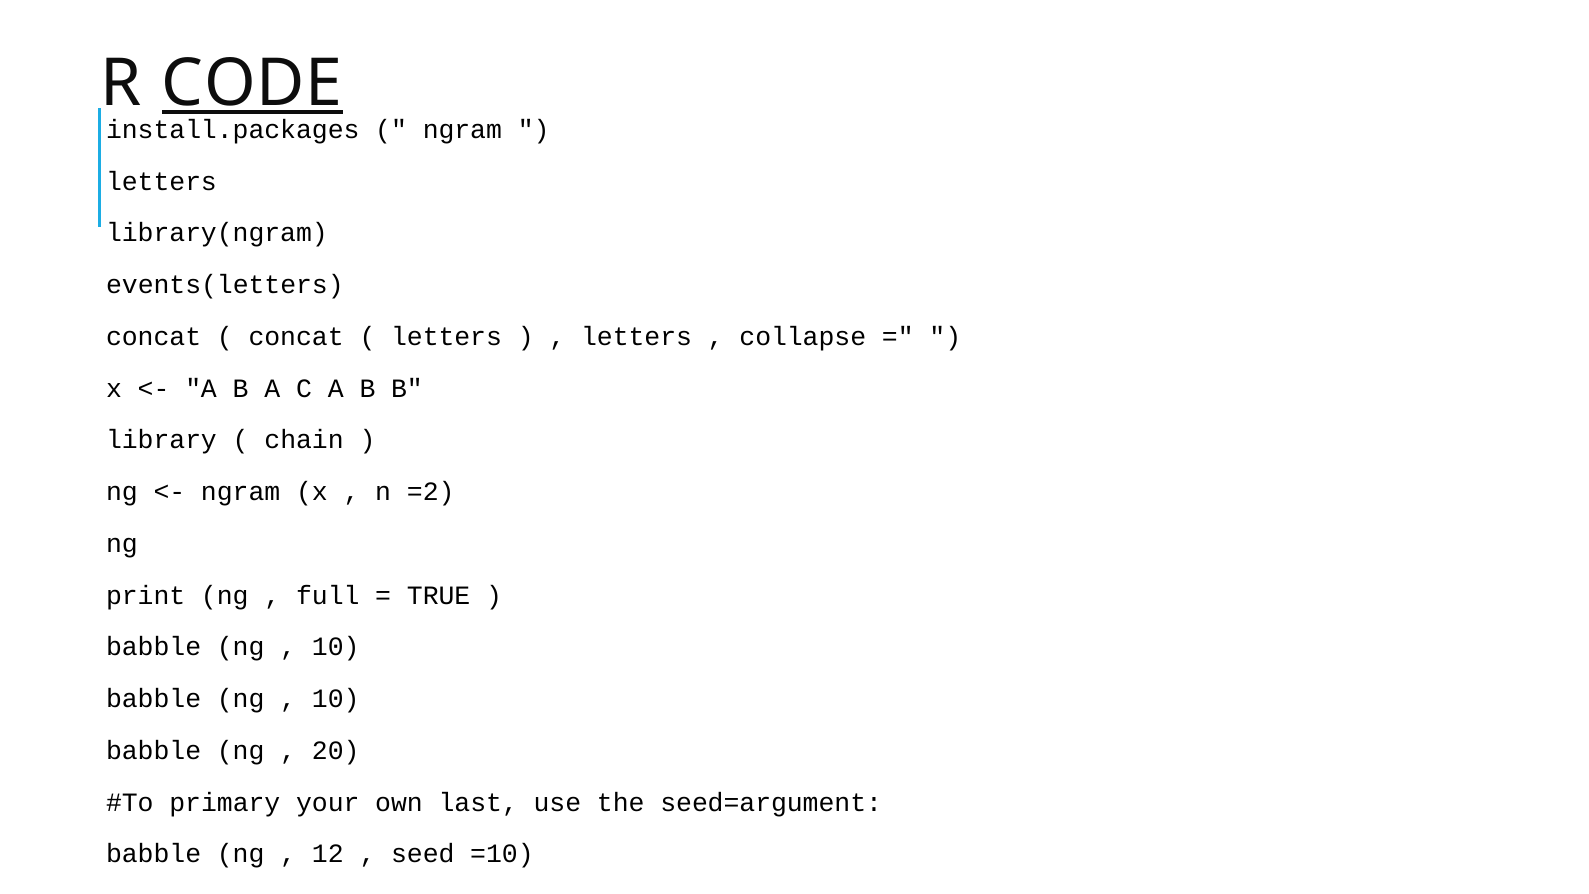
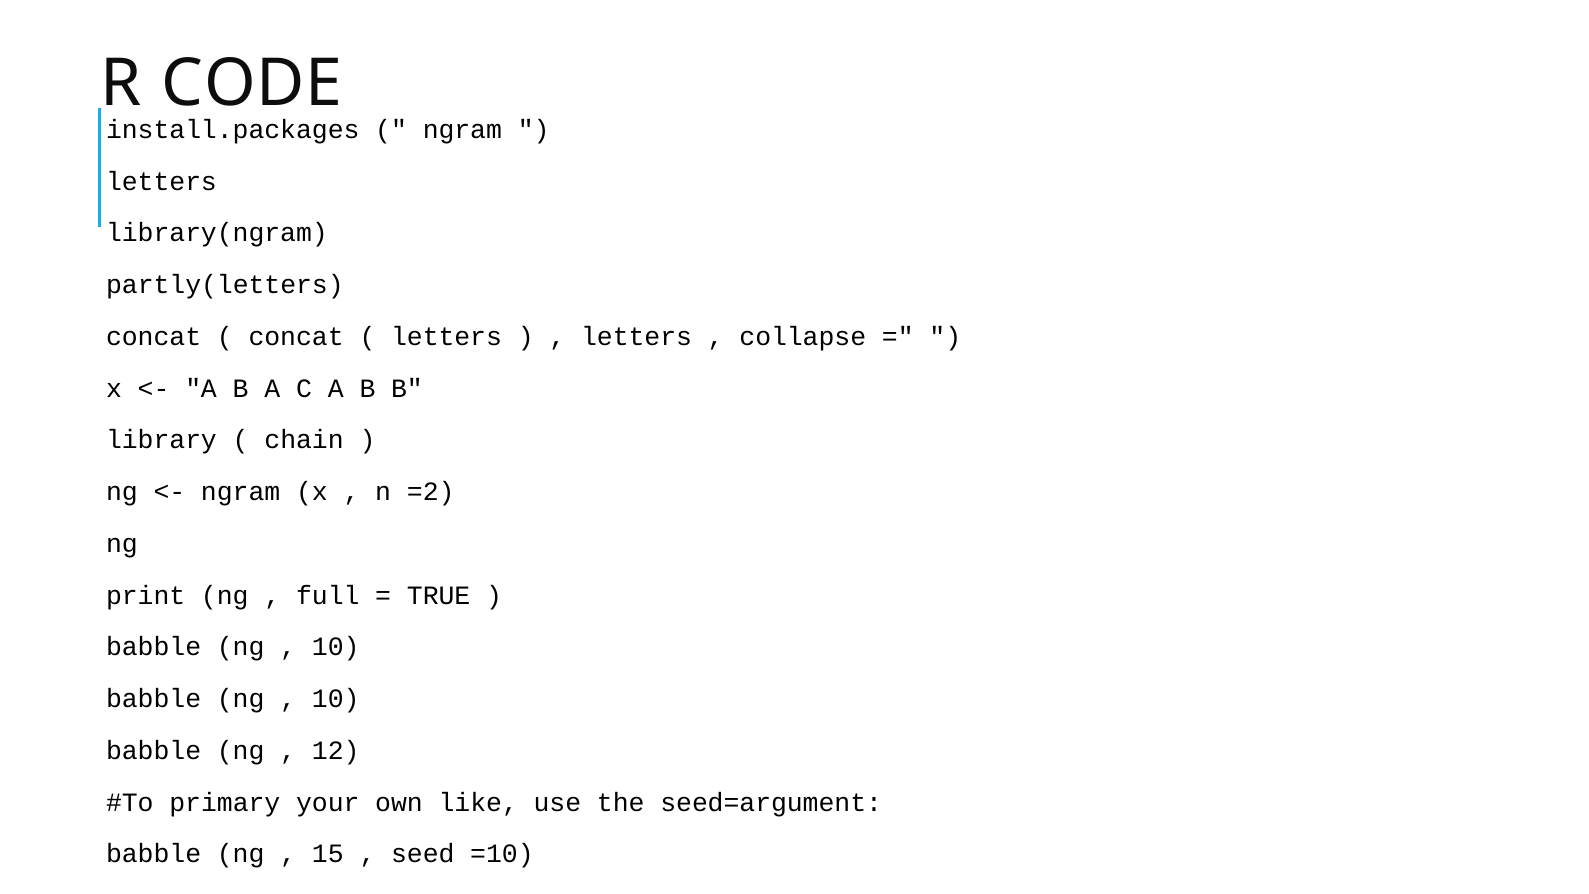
CODE underline: present -> none
events(letters: events(letters -> partly(letters
20: 20 -> 12
last: last -> like
12: 12 -> 15
